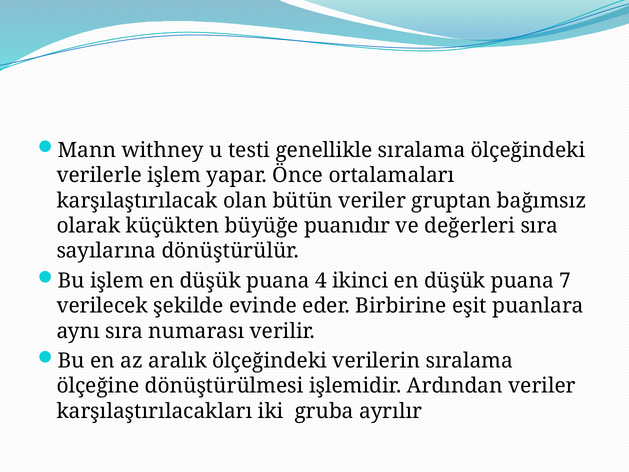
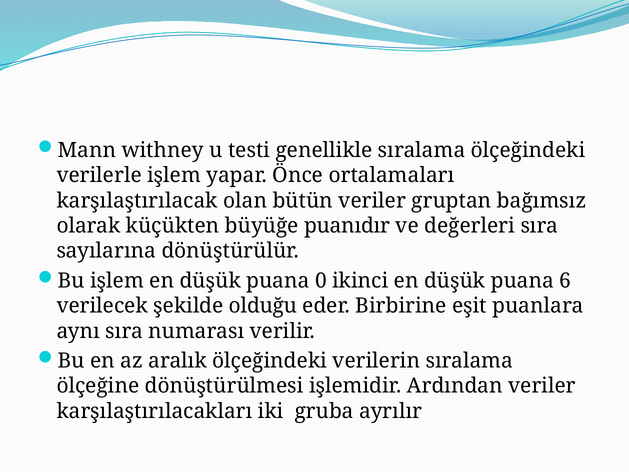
4: 4 -> 0
7: 7 -> 6
evinde: evinde -> olduğu
